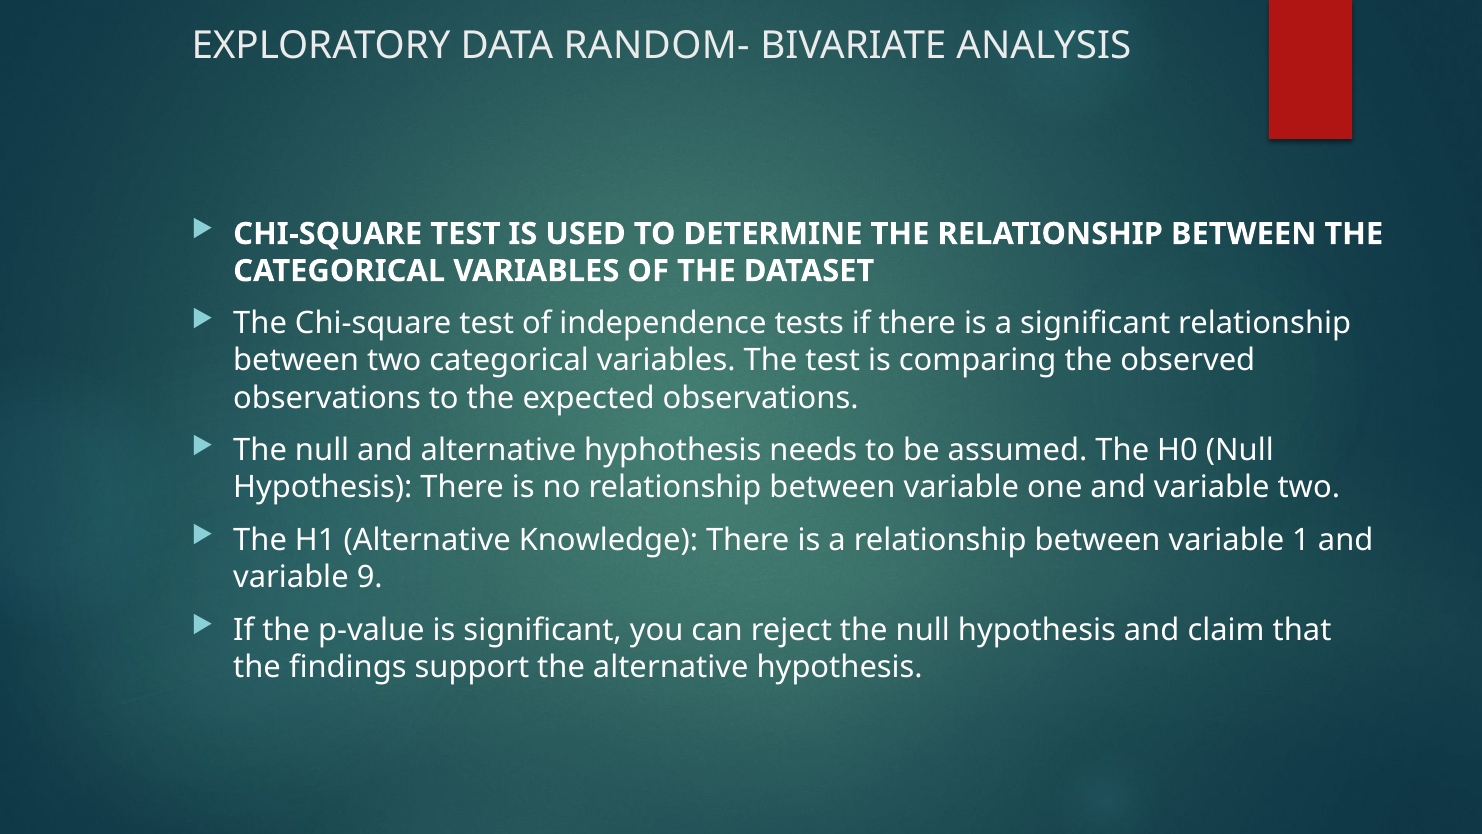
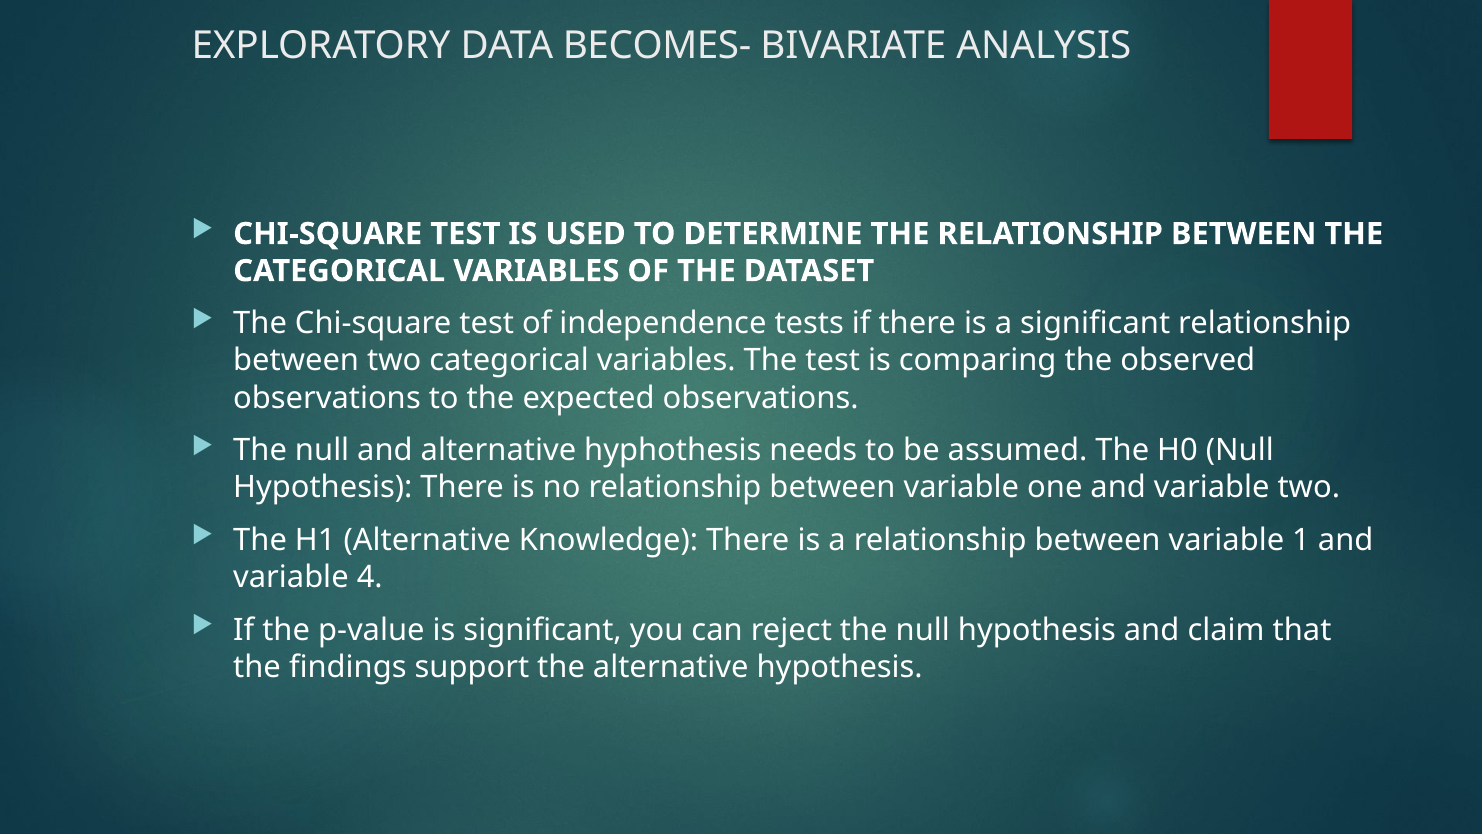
RANDOM-: RANDOM- -> BECOMES-
9: 9 -> 4
